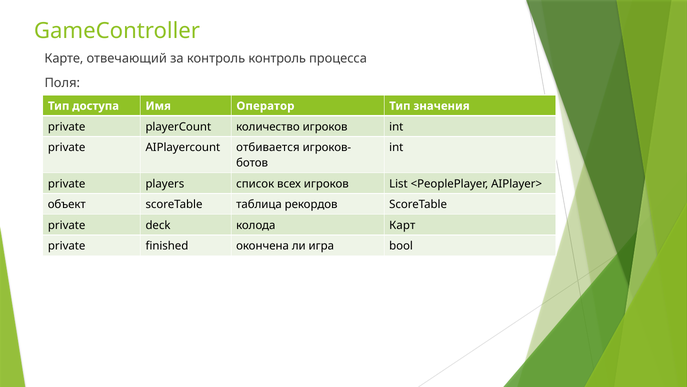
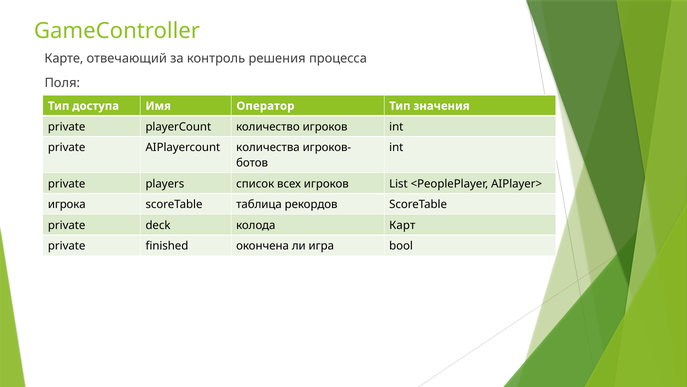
контроль контроль: контроль -> решения
отбивается: отбивается -> количества
объект: объект -> игрока
